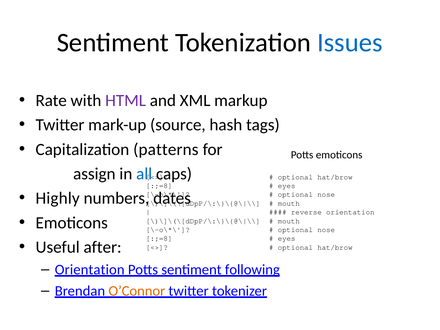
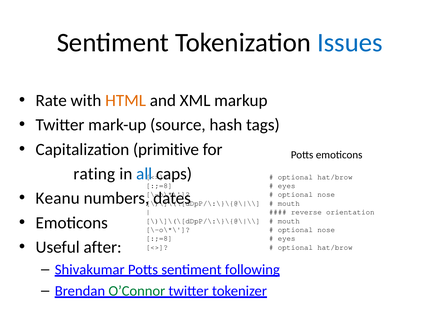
HTML colour: purple -> orange
patterns: patterns -> primitive
assign: assign -> rating
Highly: Highly -> Keanu
Orientation at (90, 270): Orientation -> Shivakumar
O’Connor colour: orange -> green
